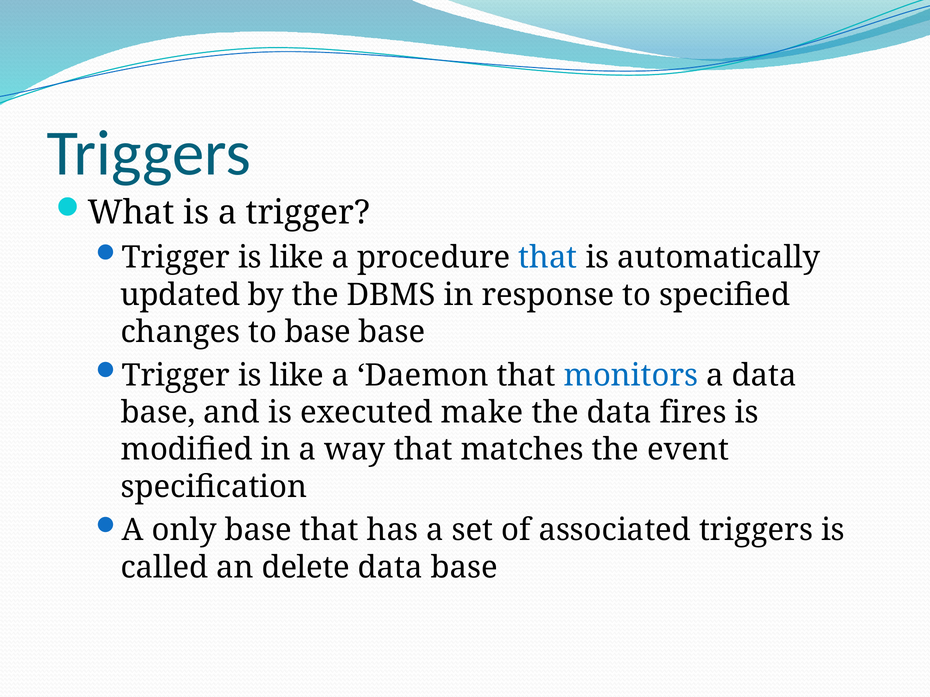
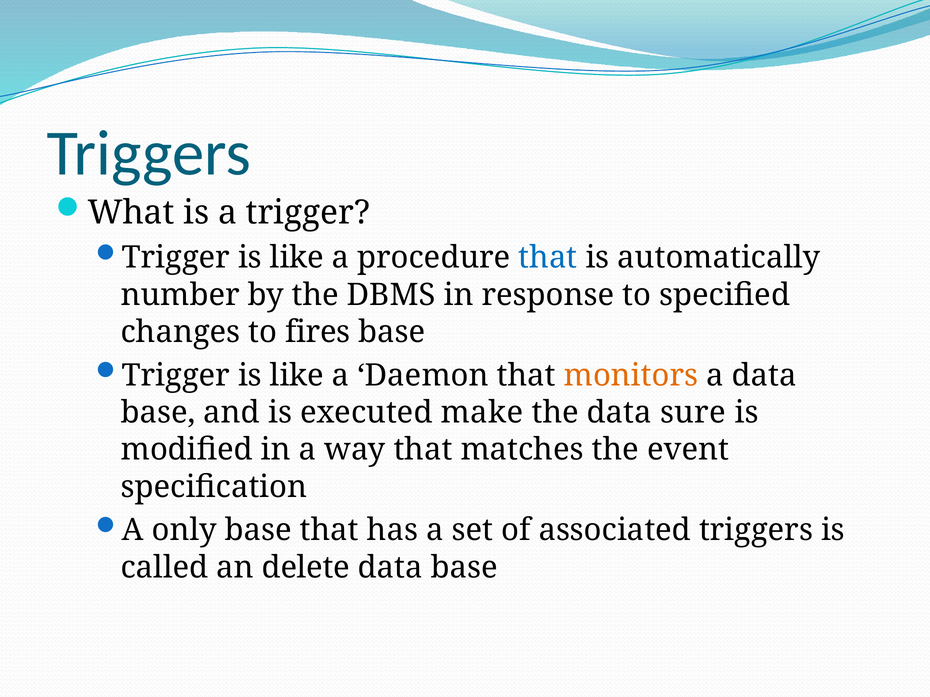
updated: updated -> number
to base: base -> fires
monitors colour: blue -> orange
fires: fires -> sure
